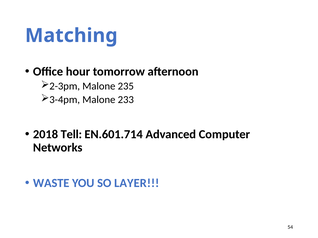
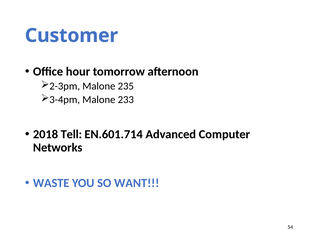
Matching: Matching -> Customer
LAYER: LAYER -> WANT
